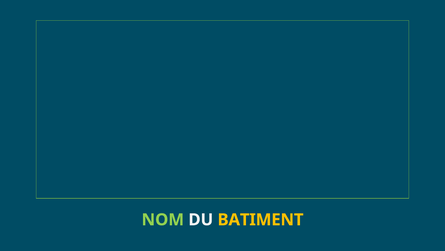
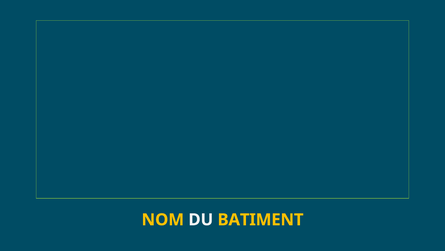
NOM colour: light green -> yellow
